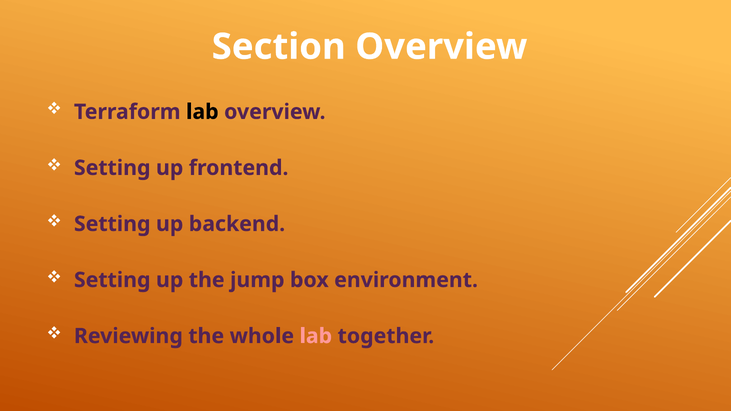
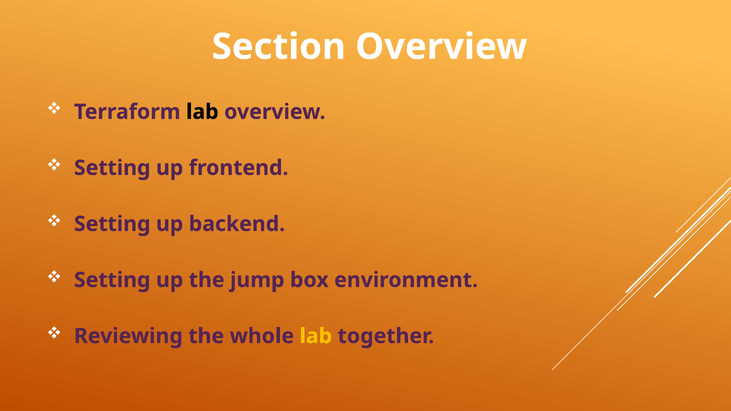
lab at (316, 336) colour: pink -> yellow
